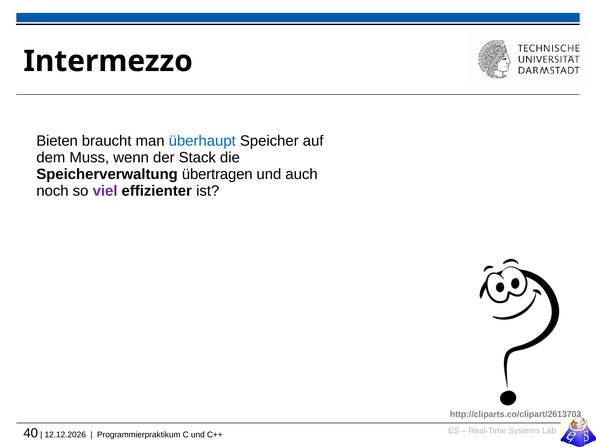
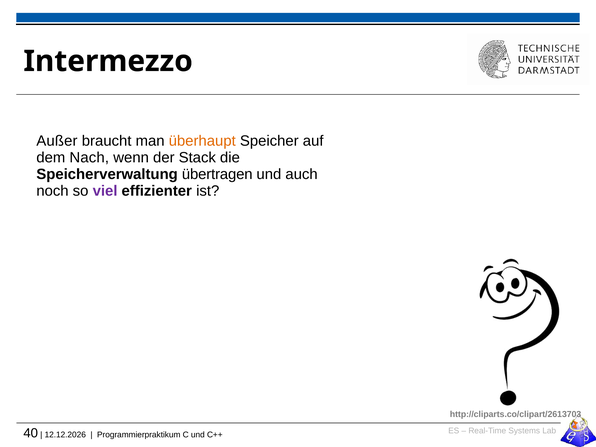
Bieten: Bieten -> Außer
überhaupt colour: blue -> orange
Muss: Muss -> Nach
